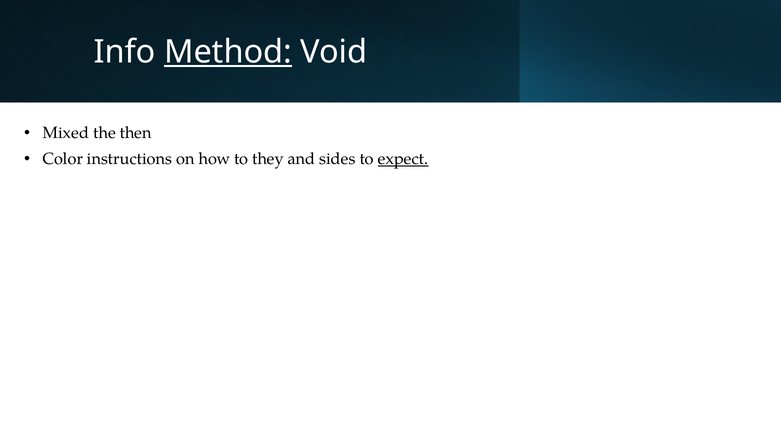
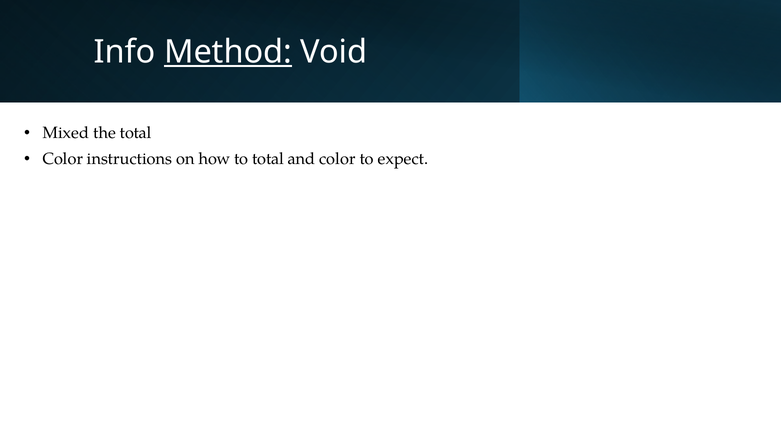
the then: then -> total
to they: they -> total
and sides: sides -> color
expect underline: present -> none
